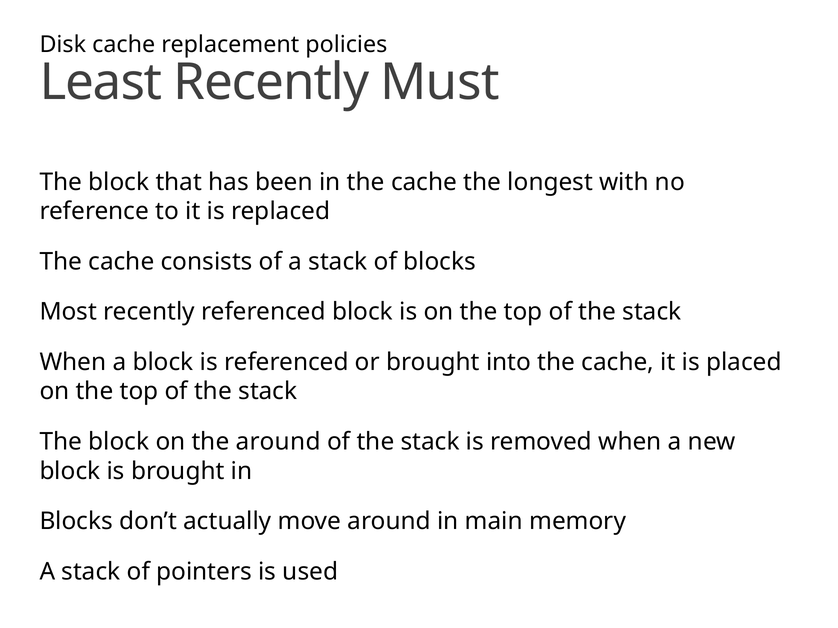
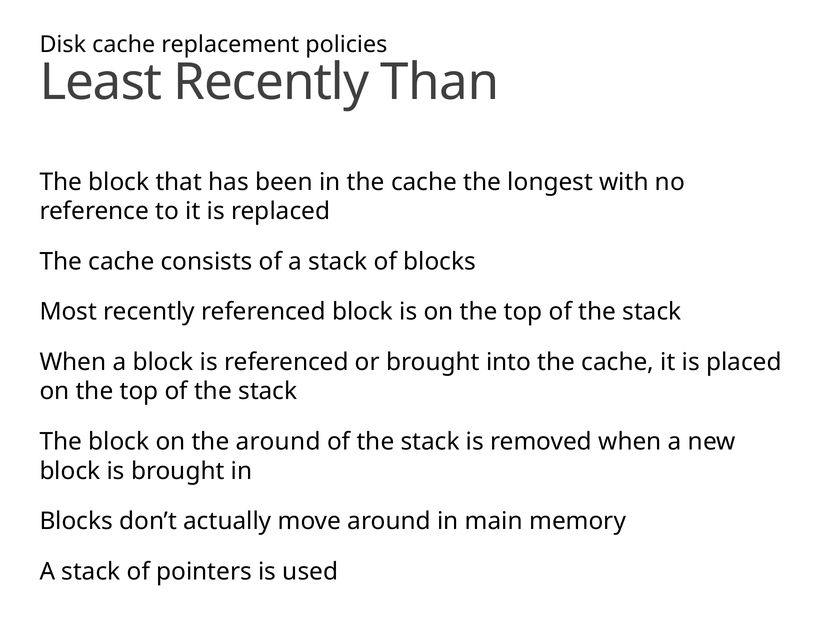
Must: Must -> Than
